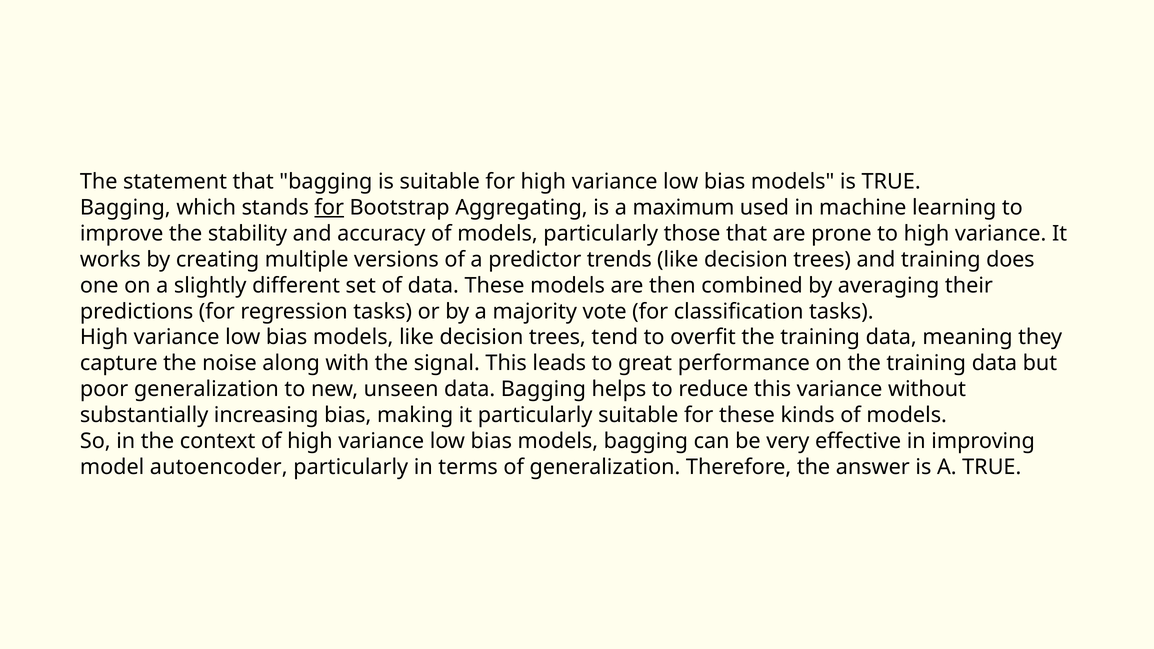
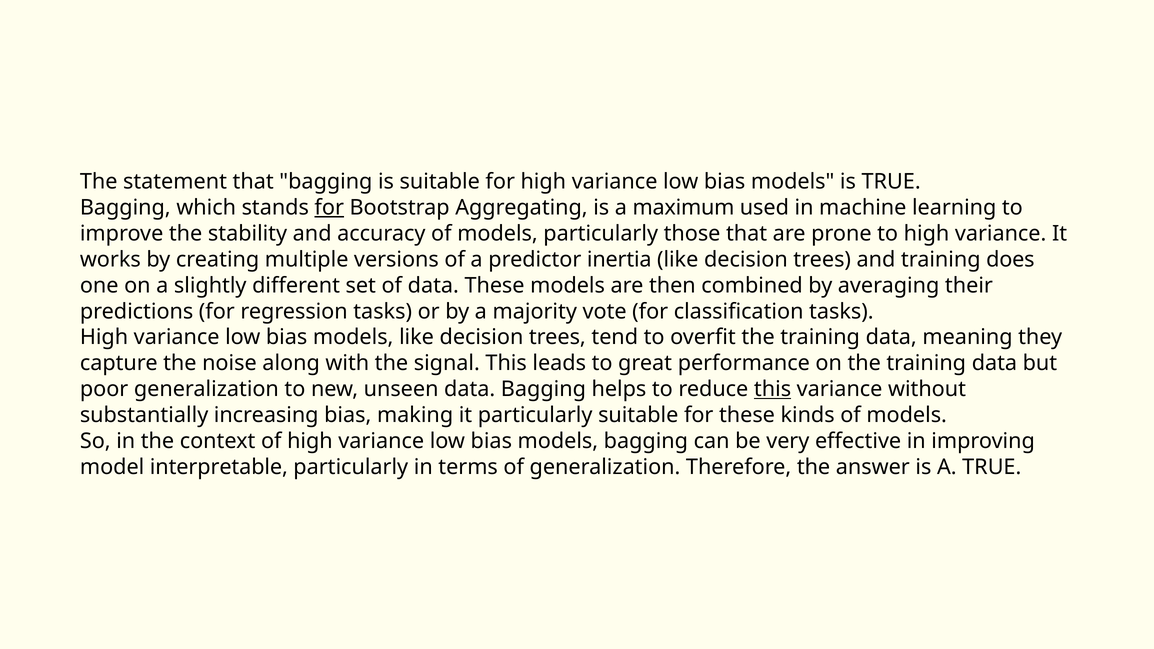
trends: trends -> inertia
this at (773, 389) underline: none -> present
autoencoder: autoencoder -> interpretable
